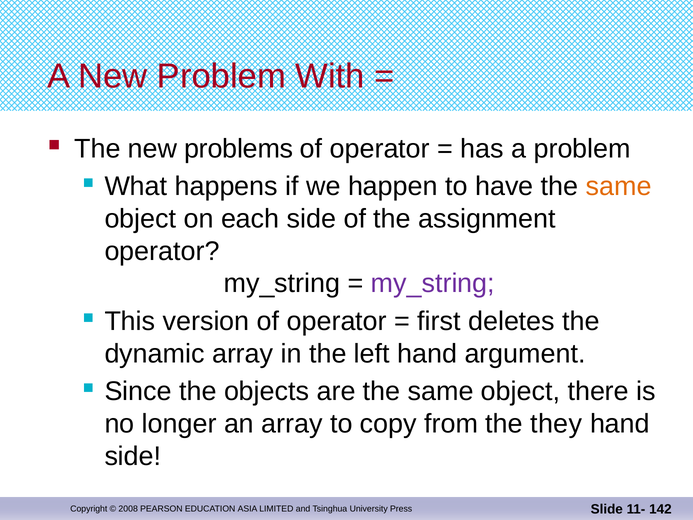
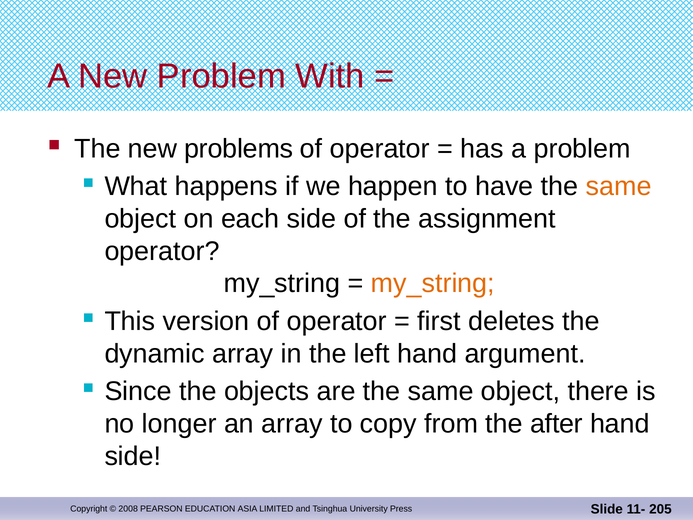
my_string at (433, 283) colour: purple -> orange
they: they -> after
142: 142 -> 205
